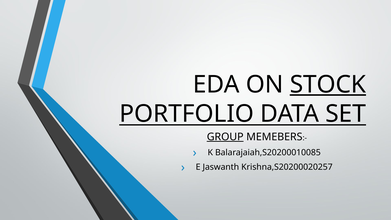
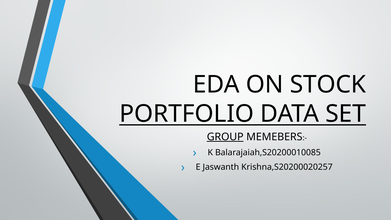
STOCK underline: present -> none
